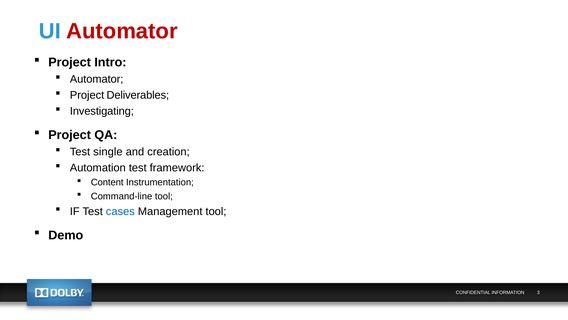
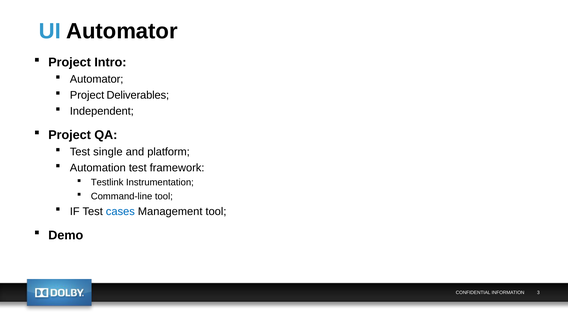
Automator at (122, 31) colour: red -> black
Investigating: Investigating -> Independent
creation: creation -> platform
Content: Content -> Testlink
